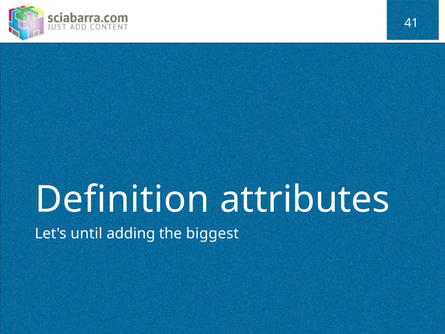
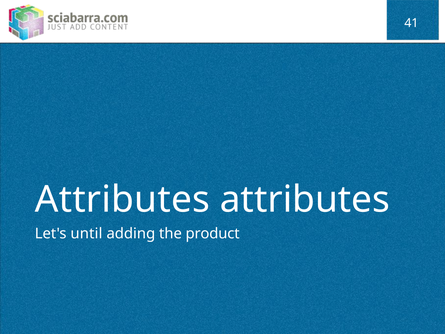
Definition at (122, 200): Definition -> Attributes
biggest: biggest -> product
